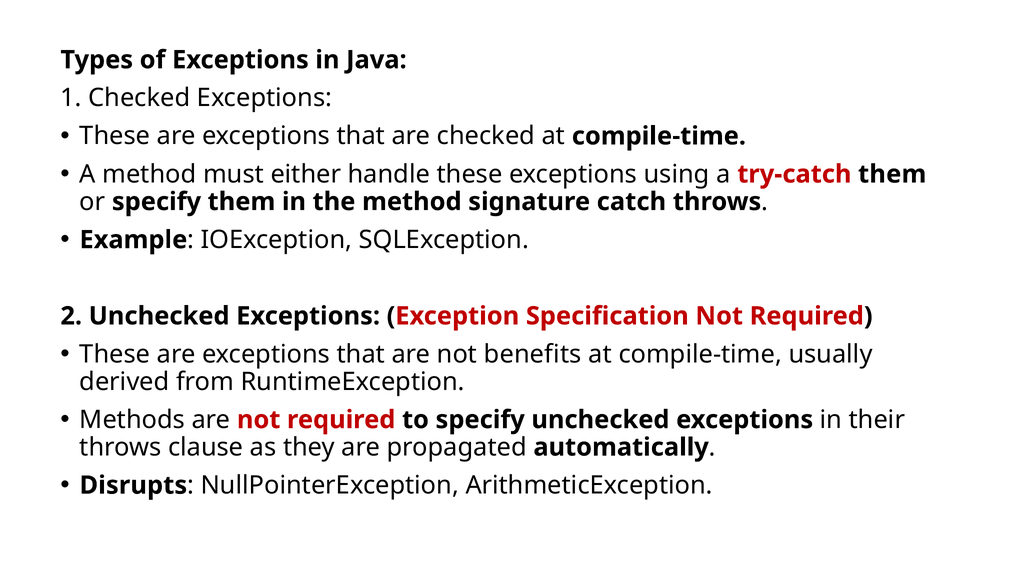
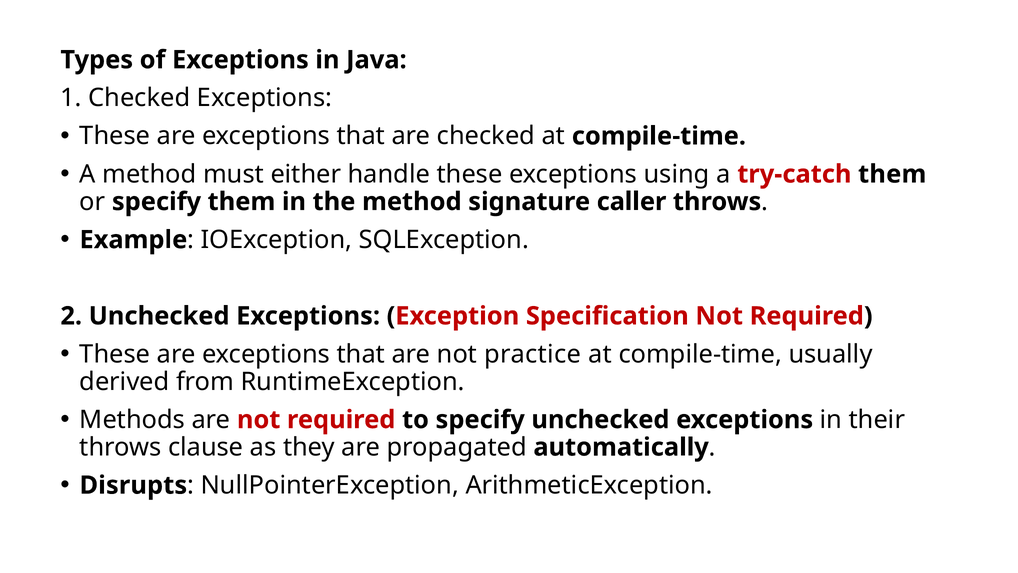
catch: catch -> caller
benefits: benefits -> practice
